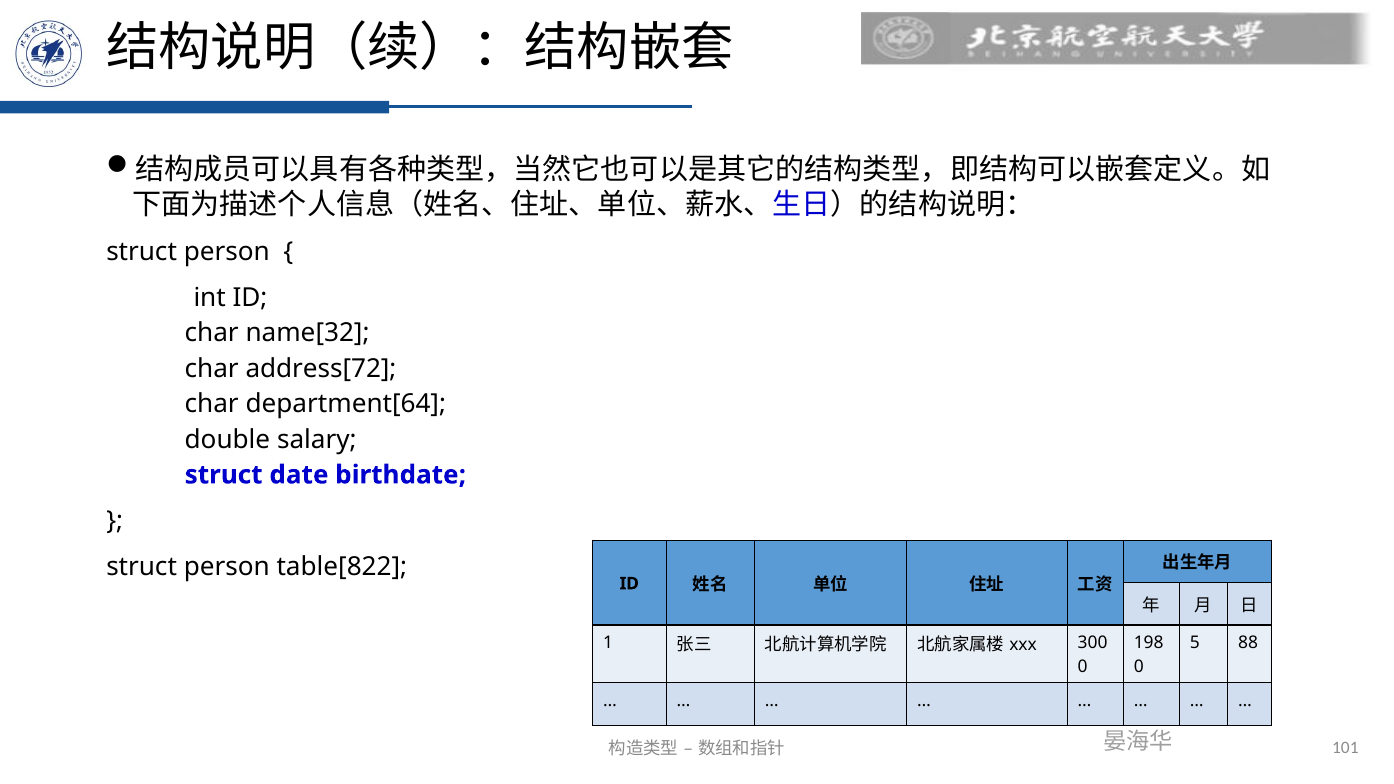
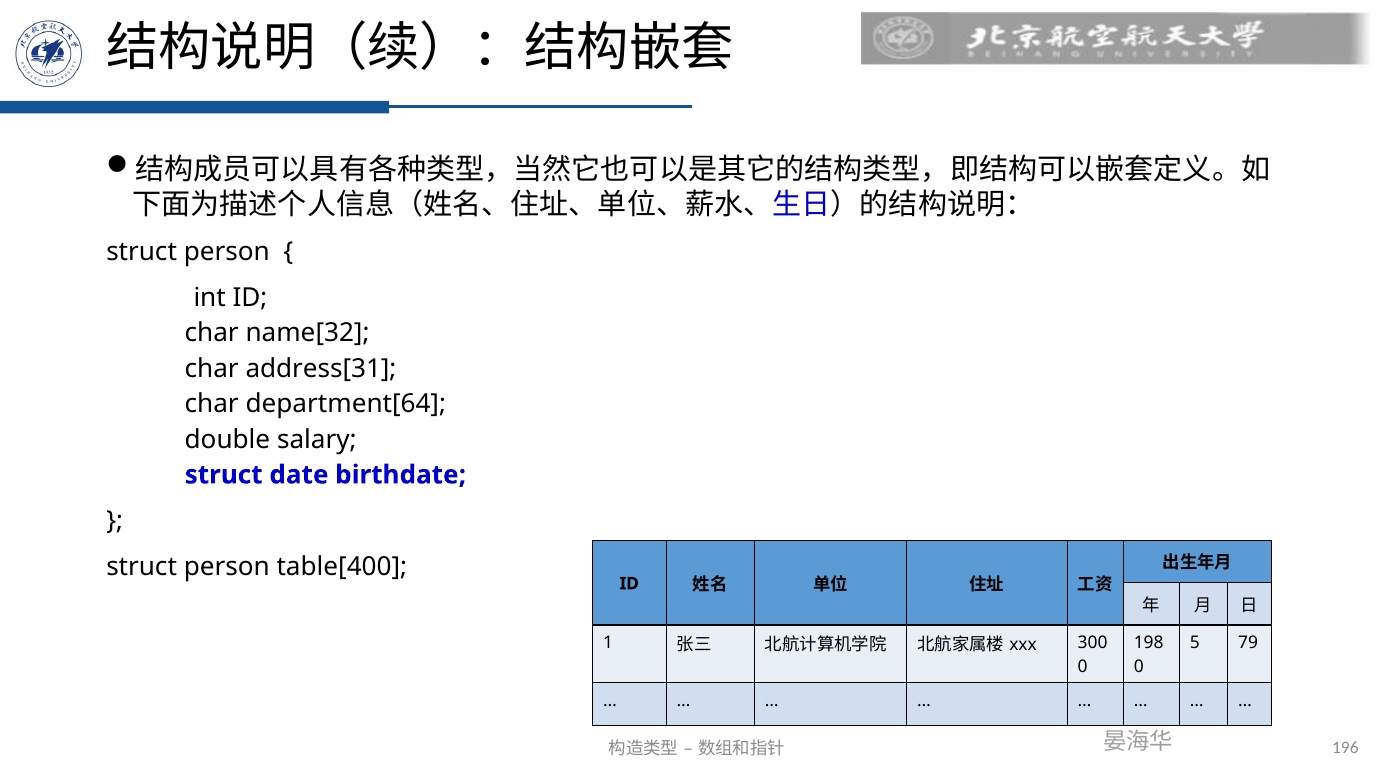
address[72: address[72 -> address[31
table[822: table[822 -> table[400
88: 88 -> 79
101: 101 -> 196
